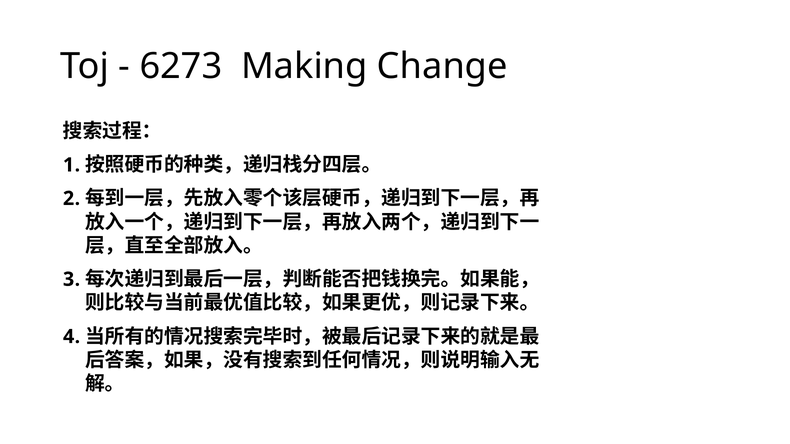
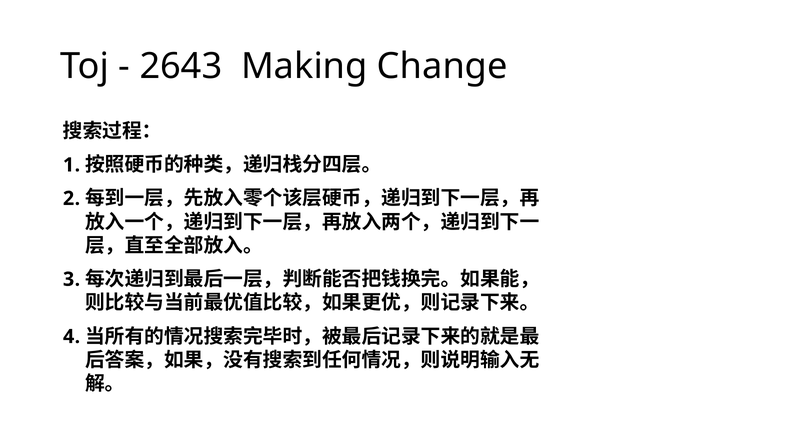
6273: 6273 -> 2643
